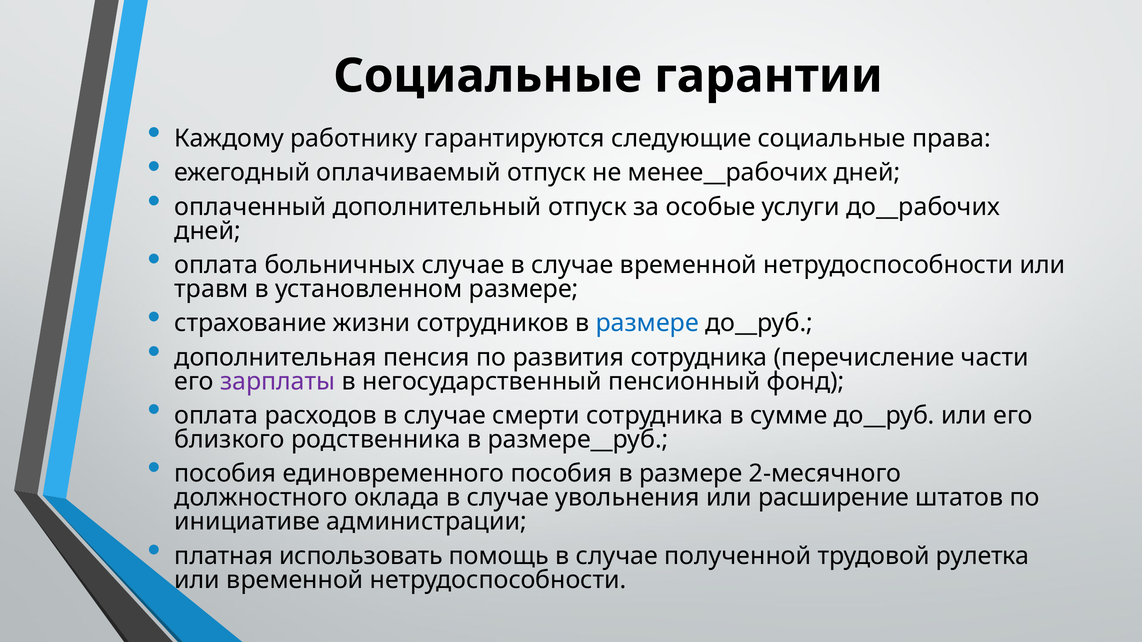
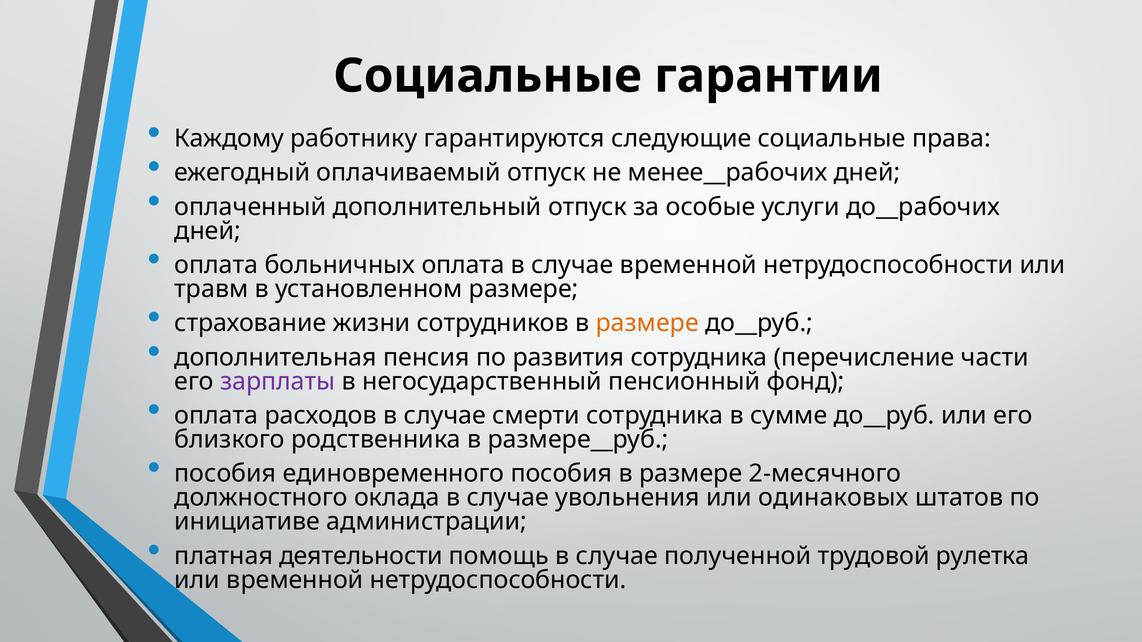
больничных случае: случае -> оплата
размере at (647, 323) colour: blue -> orange
расширение: расширение -> одинаковых
использовать: использовать -> деятельности
